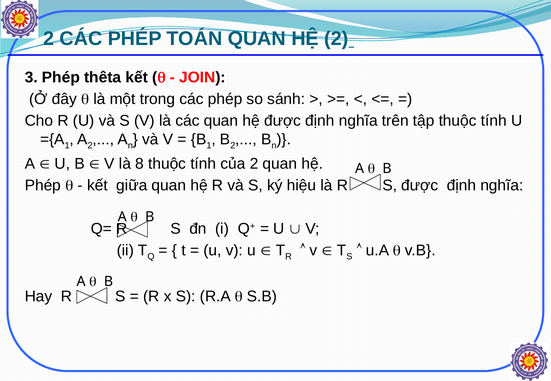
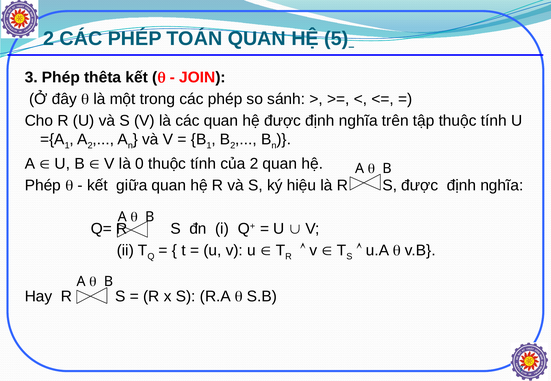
HỆ 2: 2 -> 5
8: 8 -> 0
